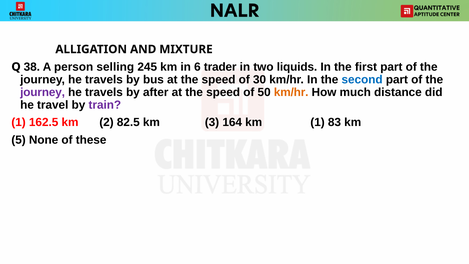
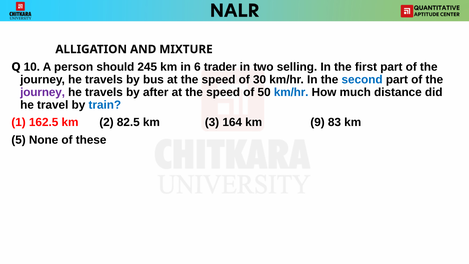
38: 38 -> 10
selling: selling -> should
liquids: liquids -> selling
km/hr at (291, 92) colour: orange -> blue
train colour: purple -> blue
km 1: 1 -> 9
